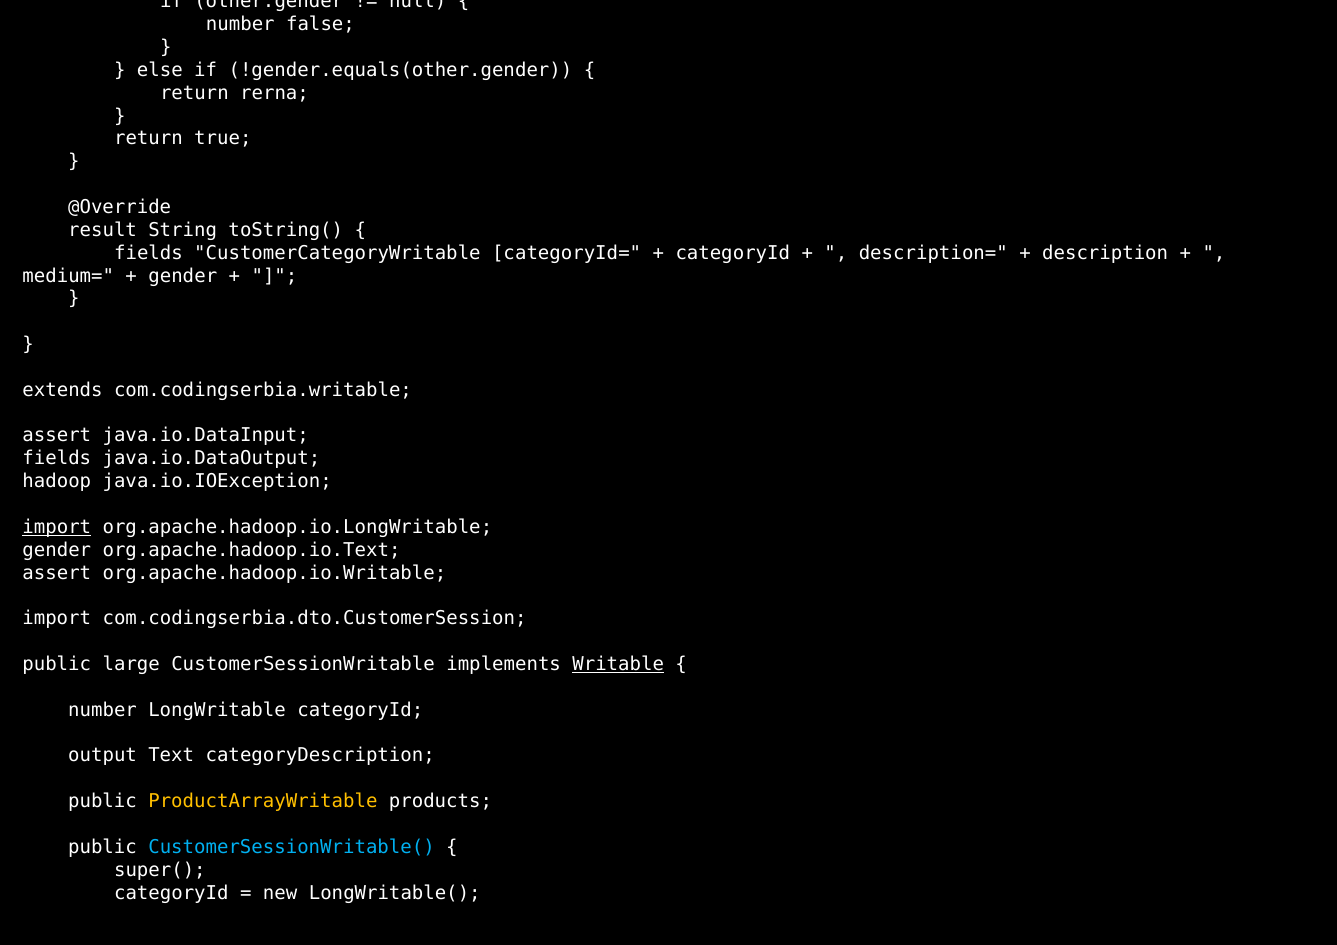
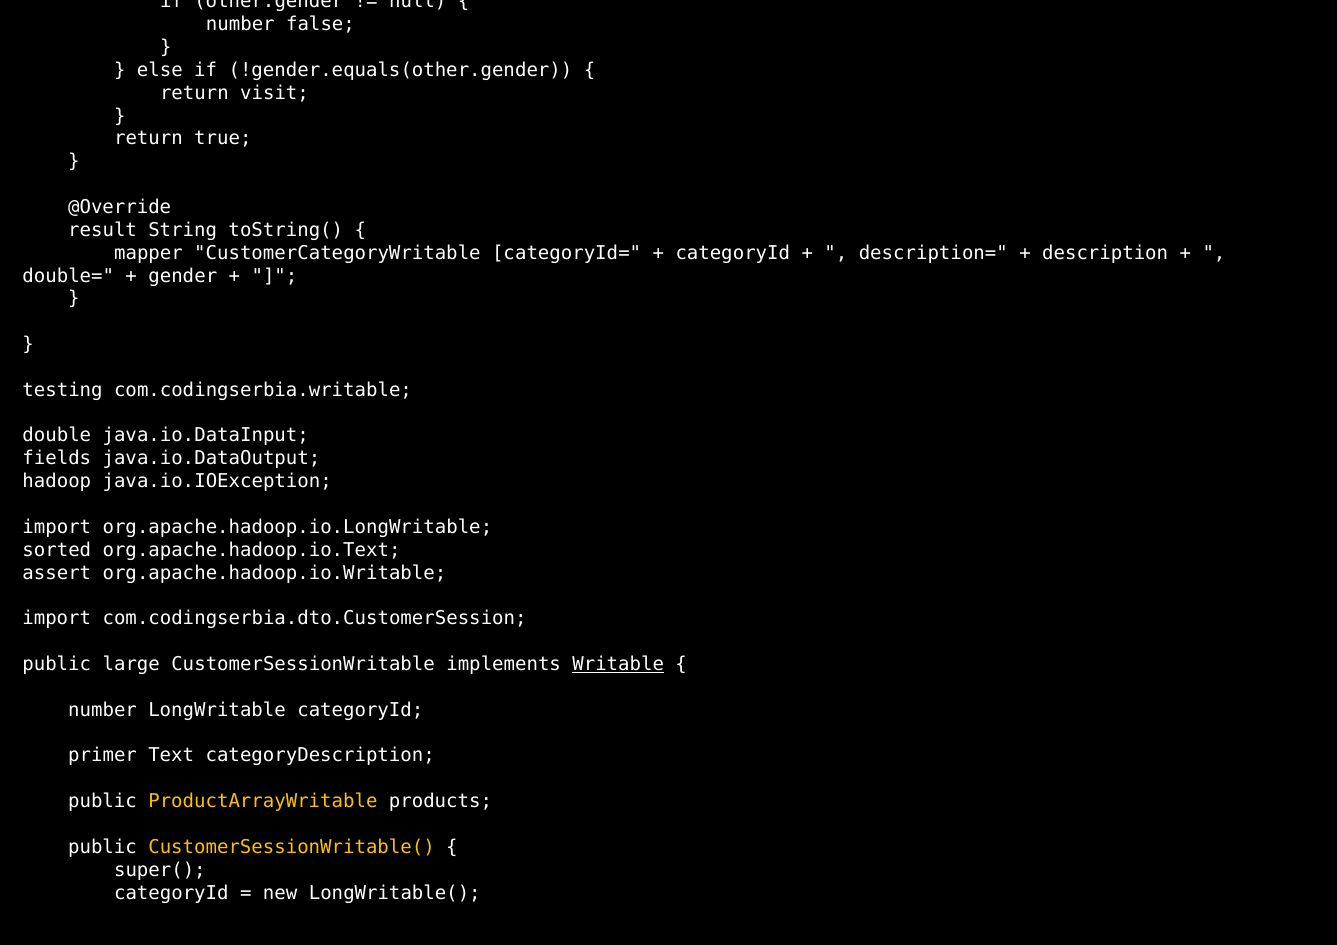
rerna: rerna -> visit
fields at (148, 253): fields -> mapper
medium=: medium= -> double=
extends: extends -> testing
assert at (57, 436): assert -> double
import at (57, 527) underline: present -> none
gender at (57, 550): gender -> sorted
output: output -> primer
CustomerSessionWritable( colour: light blue -> yellow
